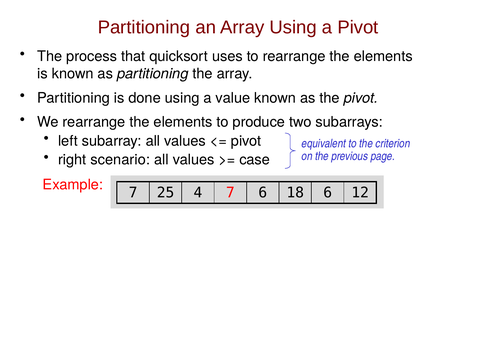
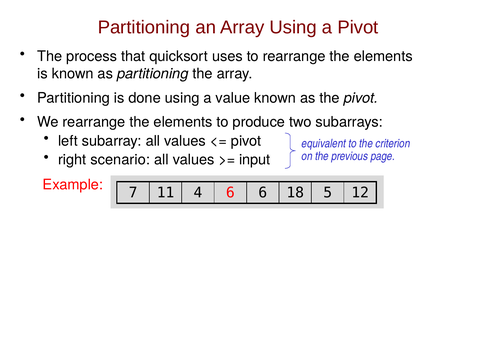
case: case -> input
25: 25 -> 11
4 7: 7 -> 6
18 6: 6 -> 5
